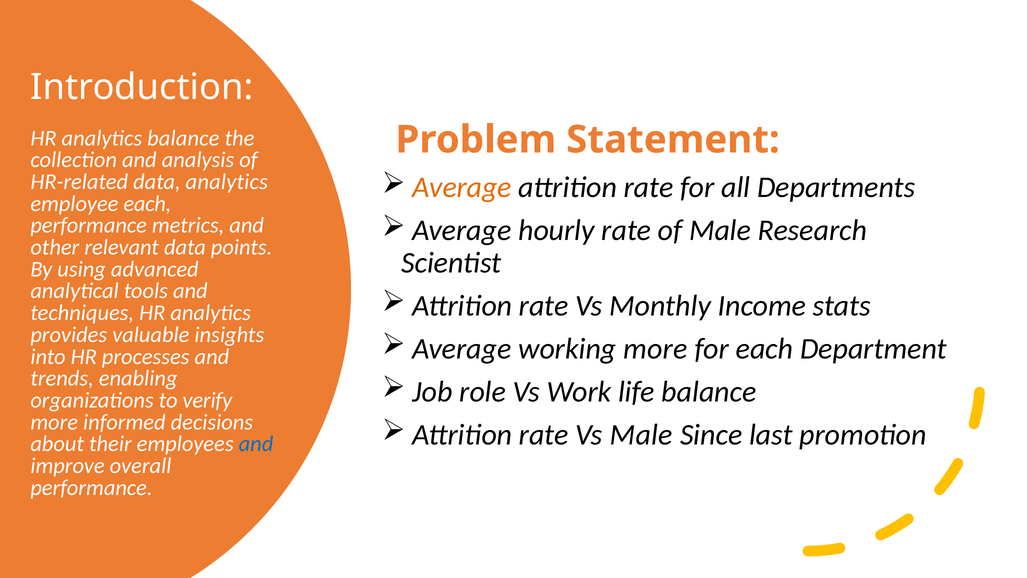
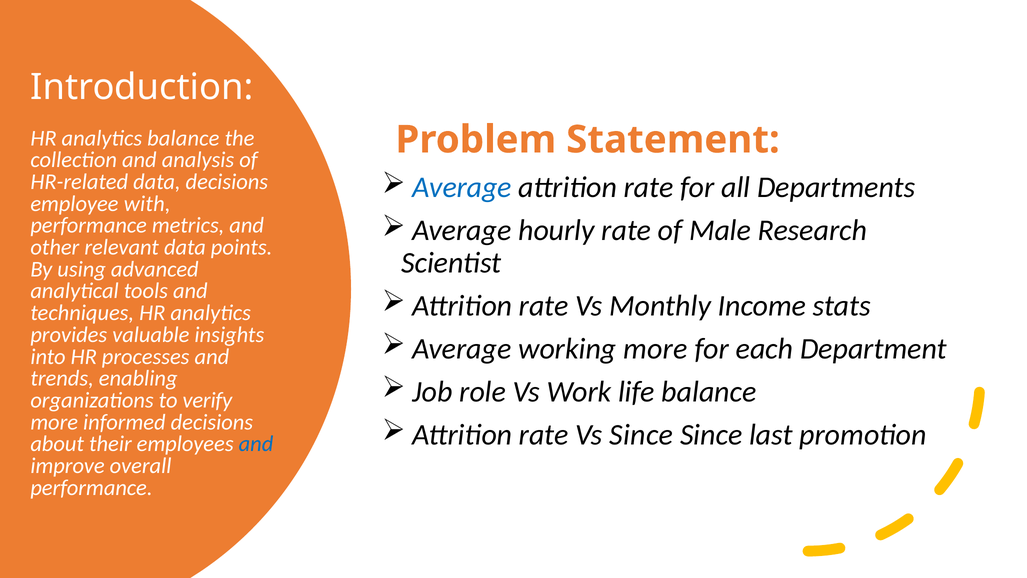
Average at (462, 187) colour: orange -> blue
data analytics: analytics -> decisions
employee each: each -> with
Vs Male: Male -> Since
